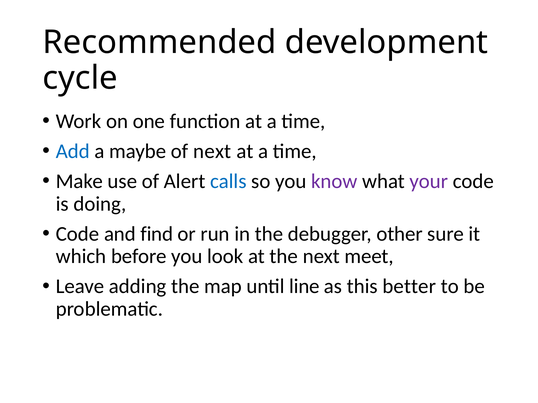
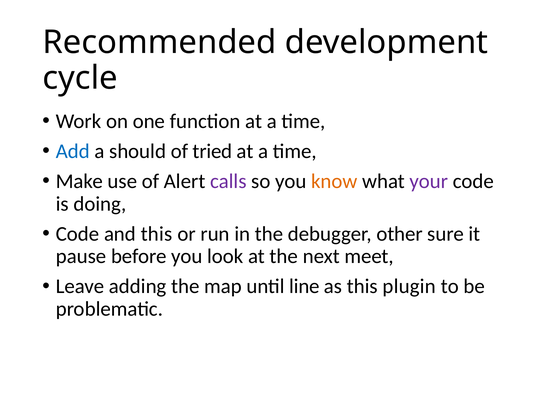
maybe: maybe -> should
of next: next -> tried
calls colour: blue -> purple
know colour: purple -> orange
and find: find -> this
which: which -> pause
better: better -> plugin
